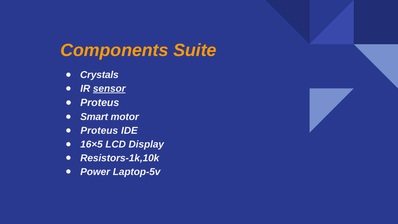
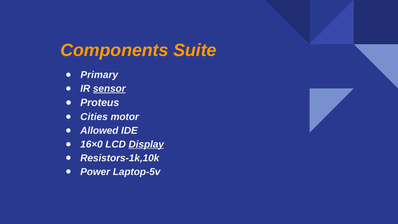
Crystals: Crystals -> Primary
Smart: Smart -> Cities
Proteus at (99, 130): Proteus -> Allowed
16×5: 16×5 -> 16×0
Display underline: none -> present
